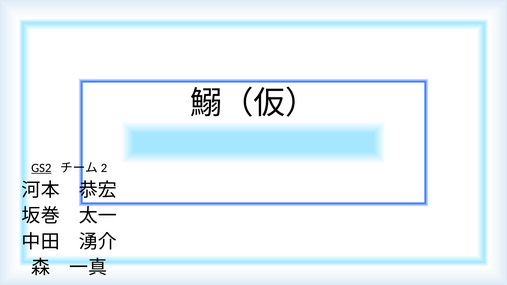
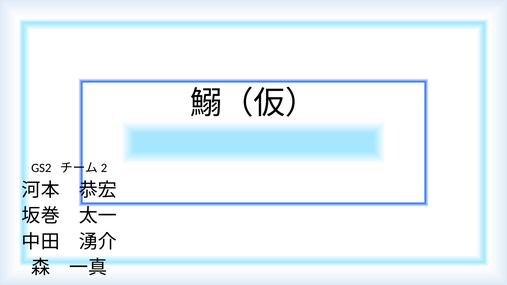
GS2 underline: present -> none
